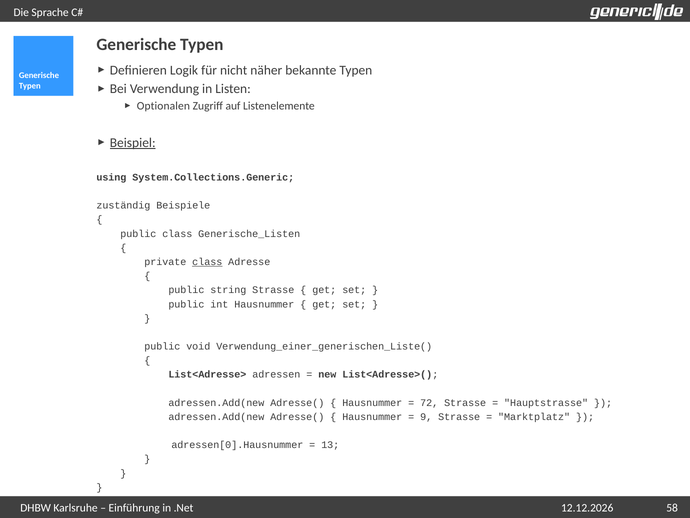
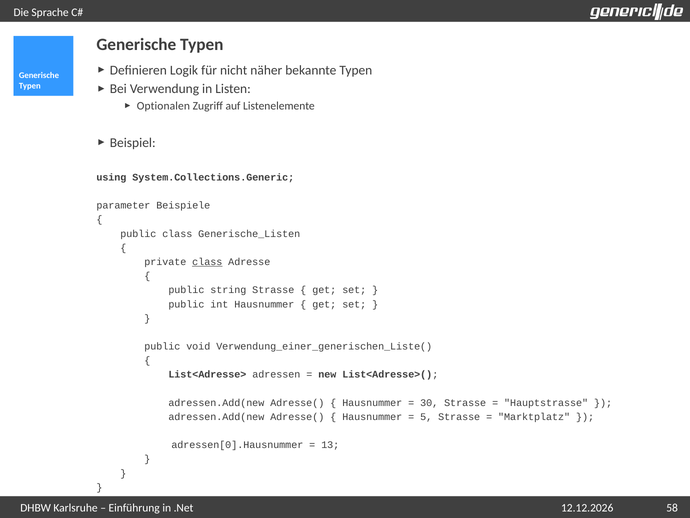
Beispiel underline: present -> none
zuständig: zuständig -> parameter
72: 72 -> 30
9: 9 -> 5
